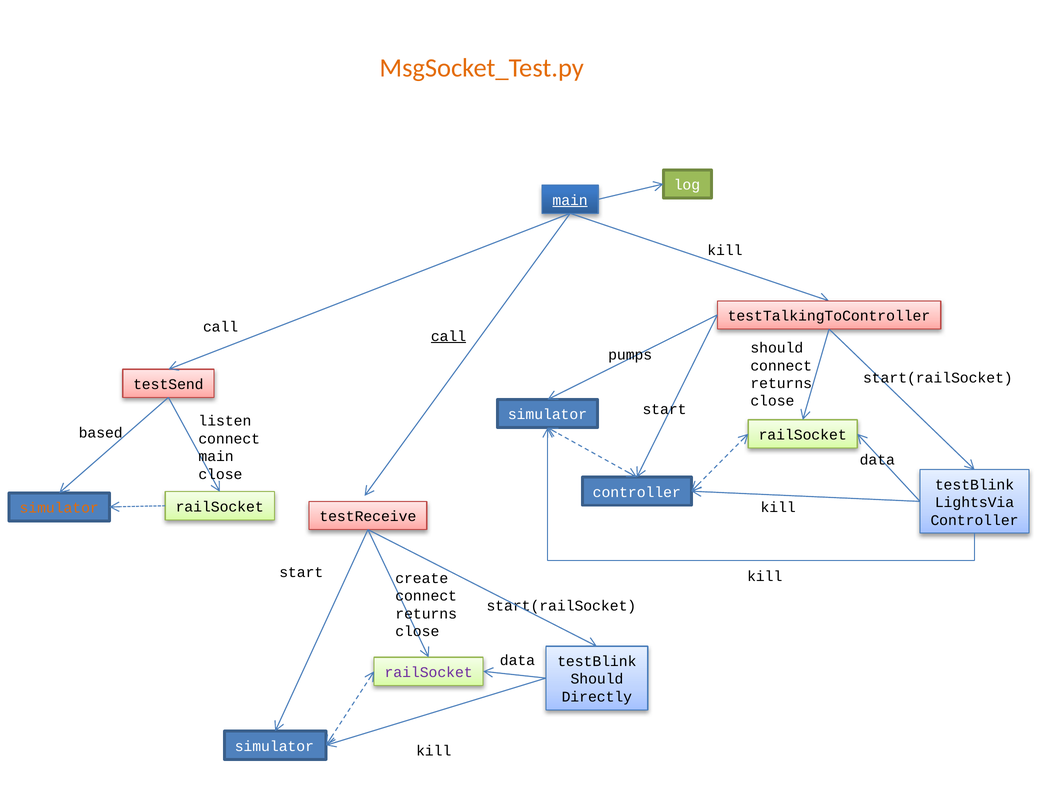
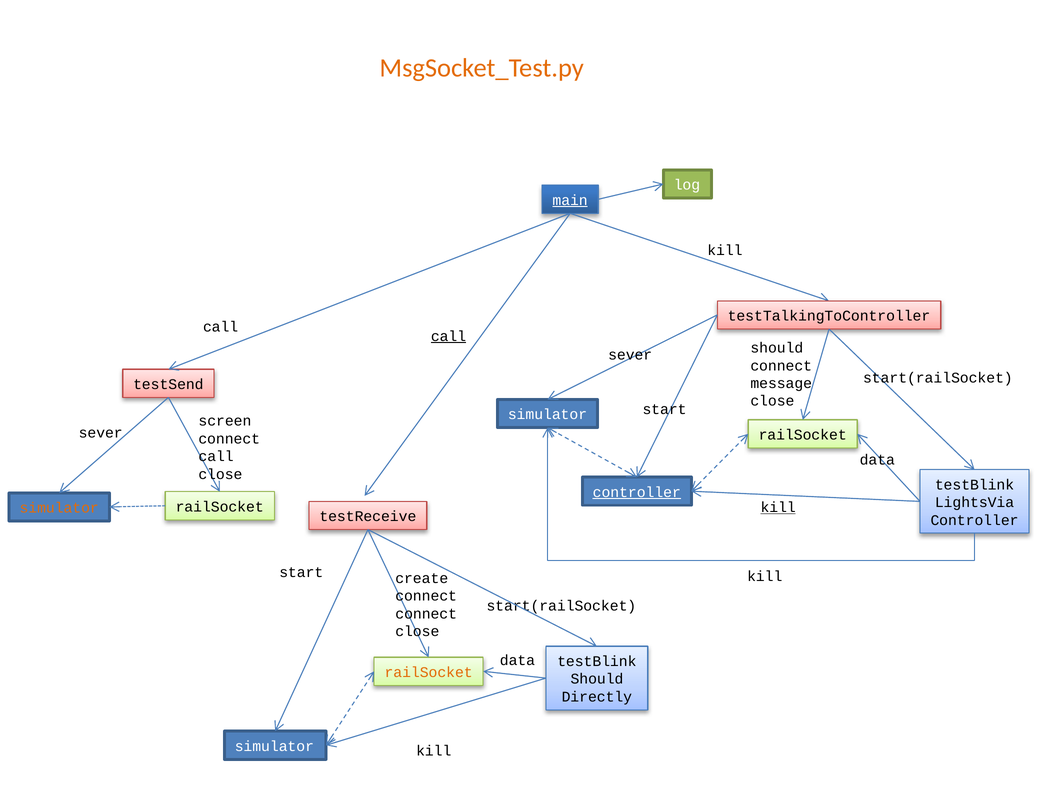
pumps at (630, 355): pumps -> sever
returns at (781, 383): returns -> message
listen: listen -> screen
based at (101, 433): based -> sever
main at (216, 456): main -> call
controller at (637, 492) underline: none -> present
kill at (778, 507) underline: none -> present
returns at (426, 614): returns -> connect
railSocket at (429, 672) colour: purple -> orange
